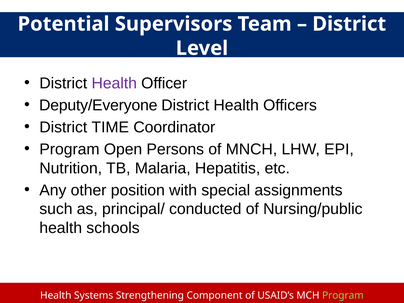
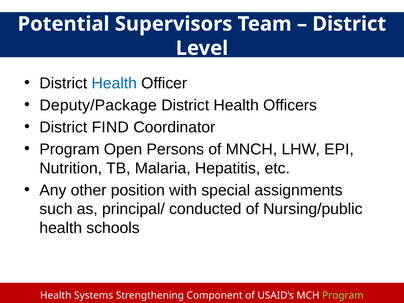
Health at (114, 83) colour: purple -> blue
Deputy/Everyone: Deputy/Everyone -> Deputy/Package
TIME: TIME -> FIND
